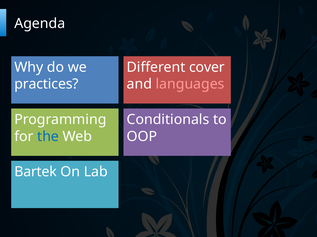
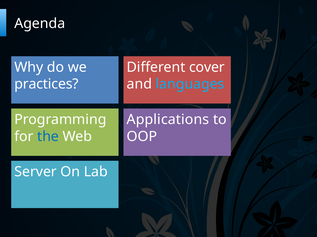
languages colour: pink -> light blue
Conditionals: Conditionals -> Applications
Bartek: Bartek -> Server
